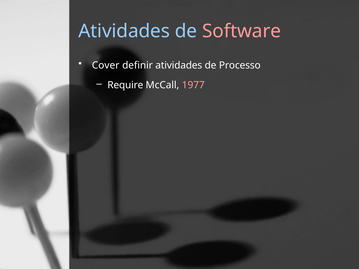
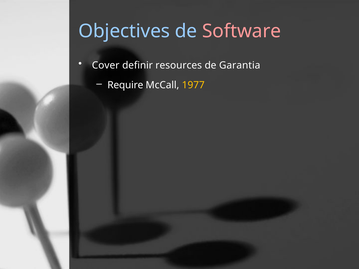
Atividades at (124, 31): Atividades -> Objectives
definir atividades: atividades -> resources
Processo: Processo -> Garantia
1977 colour: pink -> yellow
